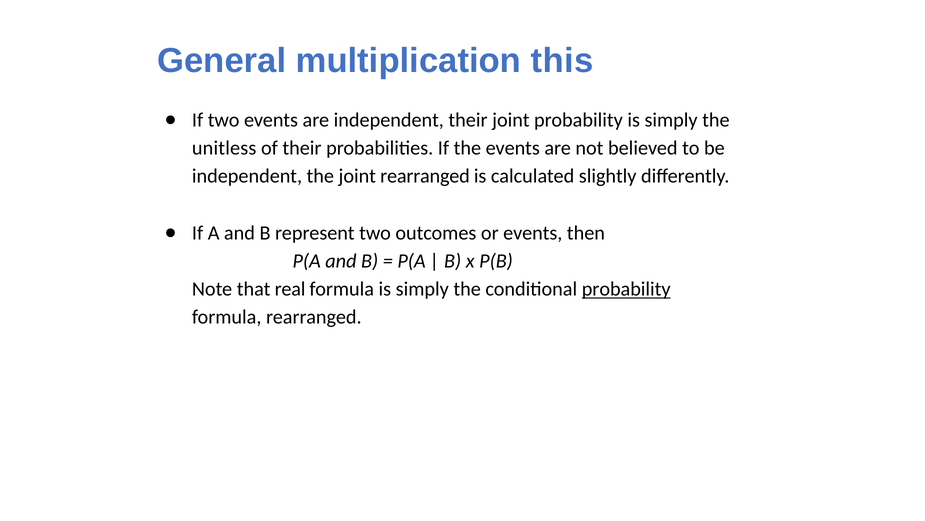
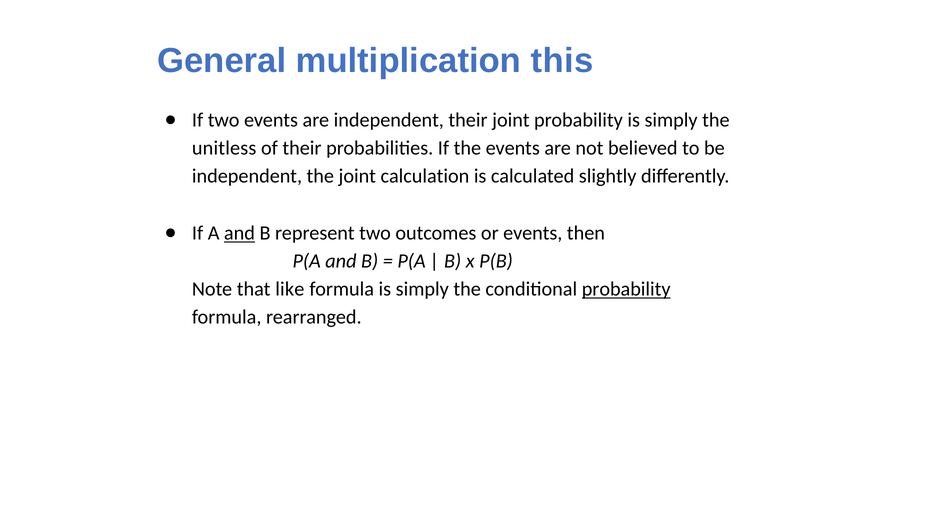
joint rearranged: rearranged -> calculation
and at (239, 233) underline: none -> present
real: real -> like
